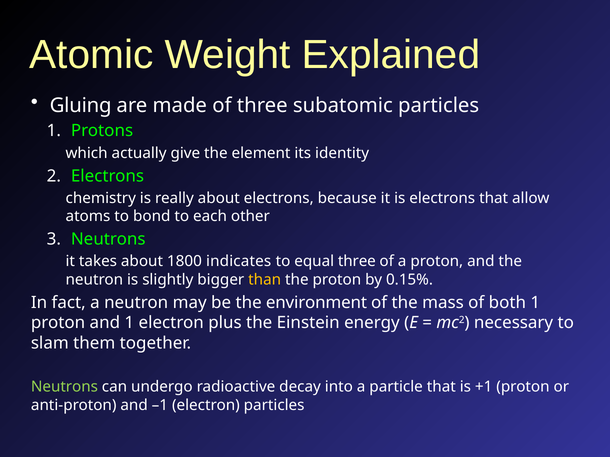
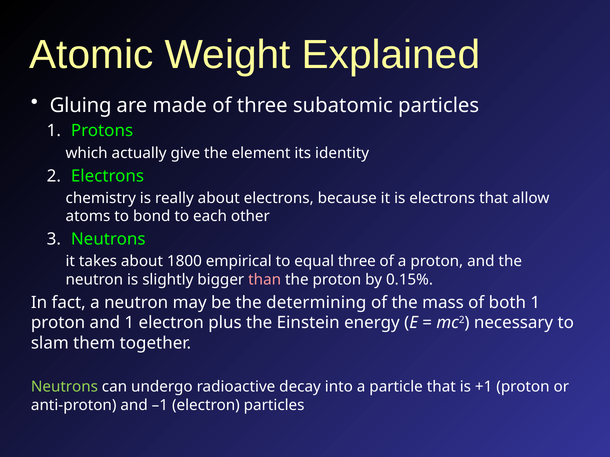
indicates: indicates -> empirical
than colour: yellow -> pink
environment: environment -> determining
